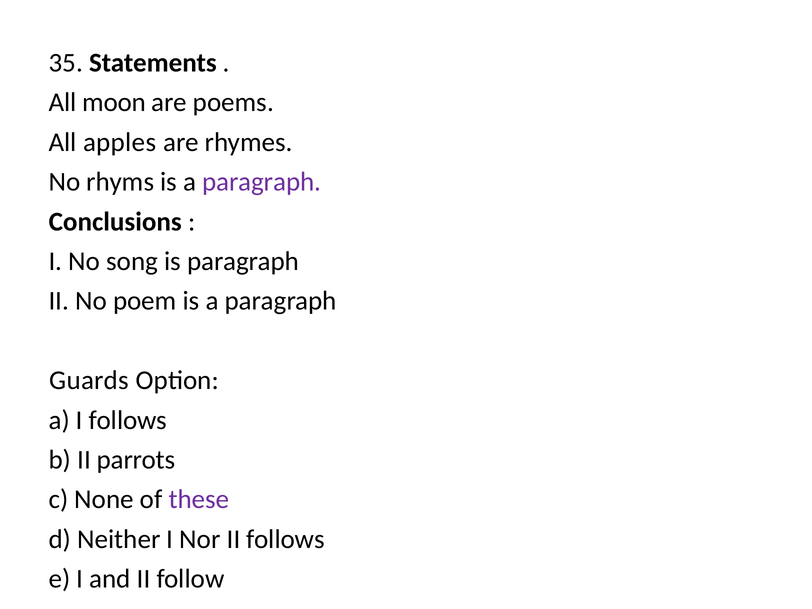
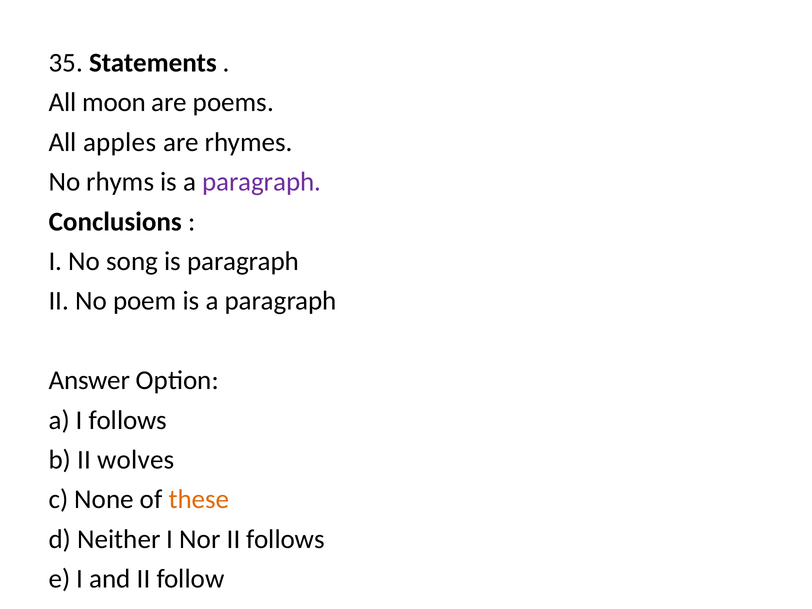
Guards: Guards -> Answer
parrots: parrots -> wolves
these colour: purple -> orange
